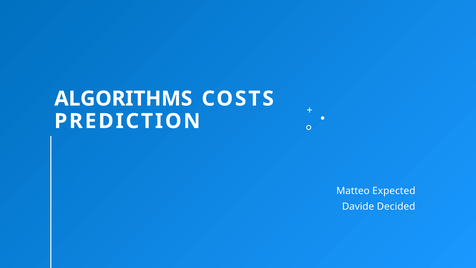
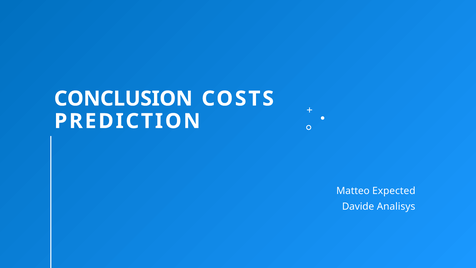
ALGORITHMS: ALGORITHMS -> CONCLUSION
Decided: Decided -> Analisys
